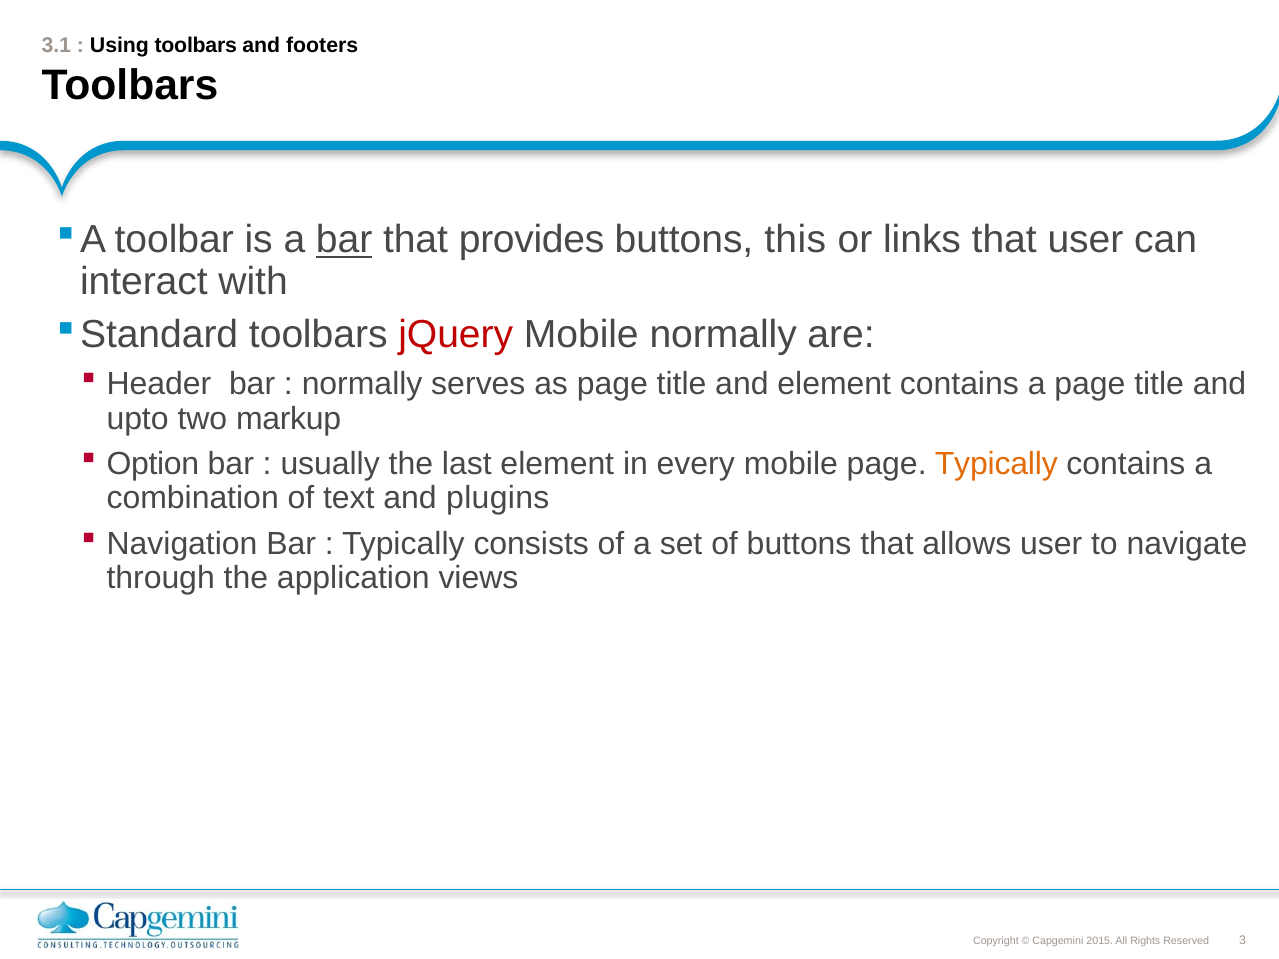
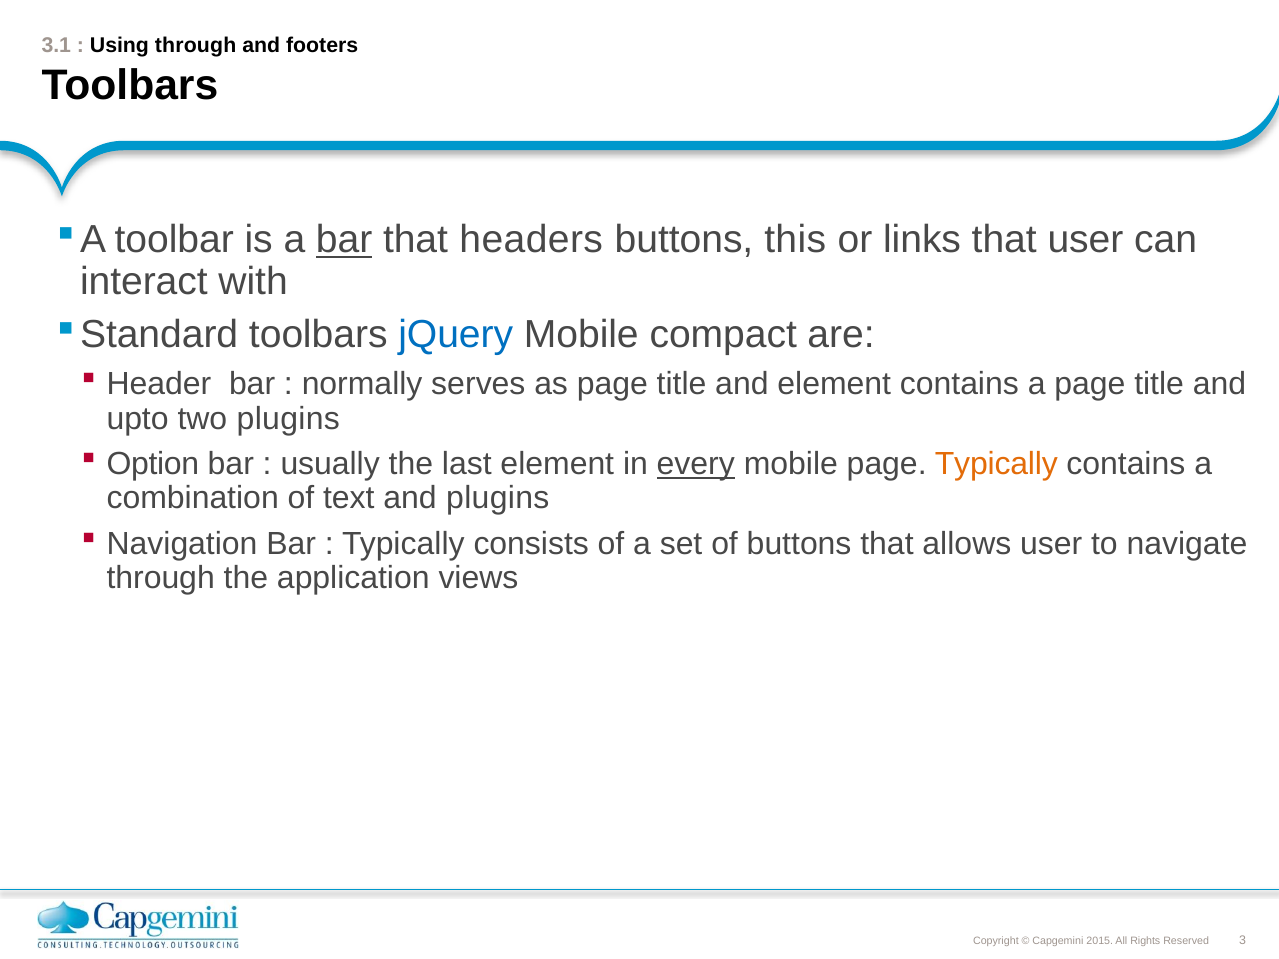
Using toolbars: toolbars -> through
provides: provides -> headers
jQuery colour: red -> blue
Mobile normally: normally -> compact
two markup: markup -> plugins
every underline: none -> present
